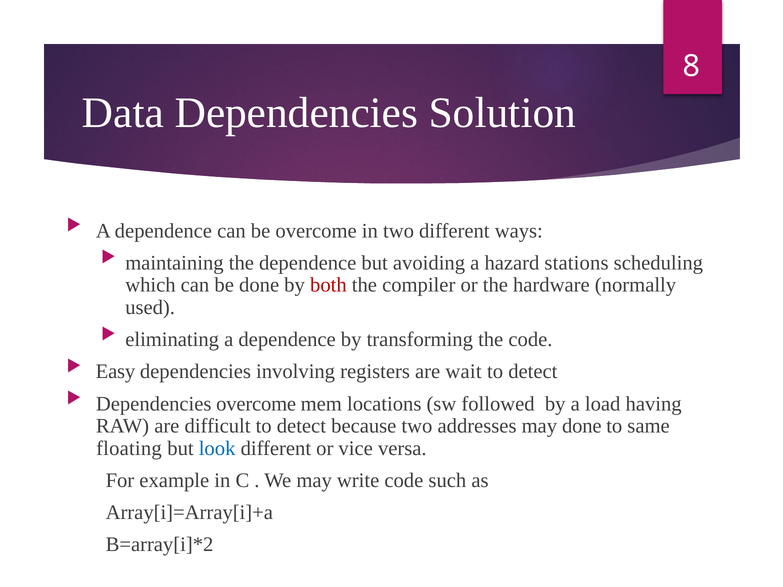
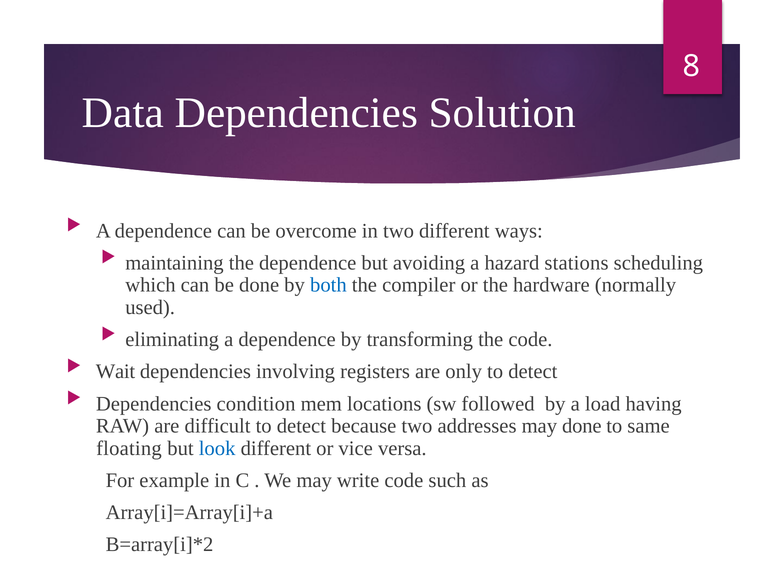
both colour: red -> blue
Easy: Easy -> Wait
wait: wait -> only
Dependencies overcome: overcome -> condition
